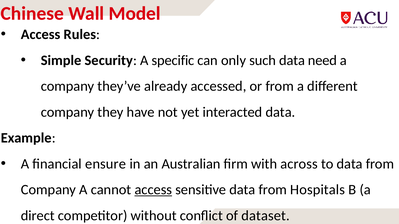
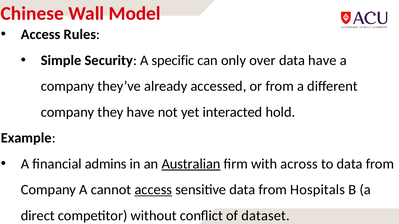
such: such -> over
data need: need -> have
interacted data: data -> hold
ensure: ensure -> admins
Australian underline: none -> present
